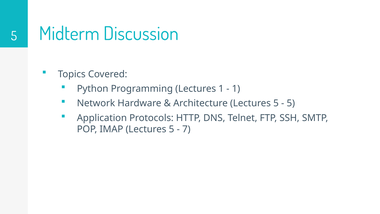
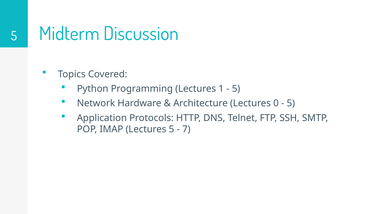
1 at (236, 89): 1 -> 5
Architecture Lectures 5: 5 -> 0
